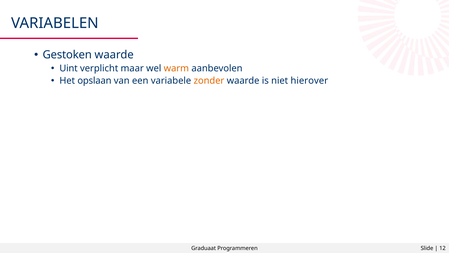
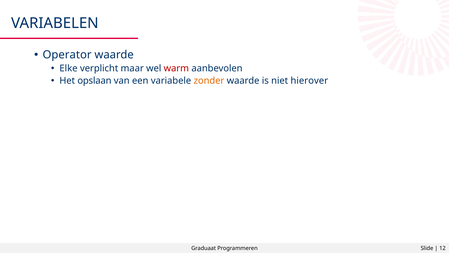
Gestoken: Gestoken -> Operator
Uint: Uint -> Elke
warm colour: orange -> red
